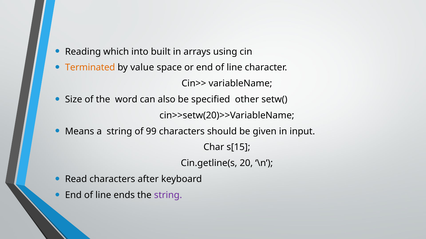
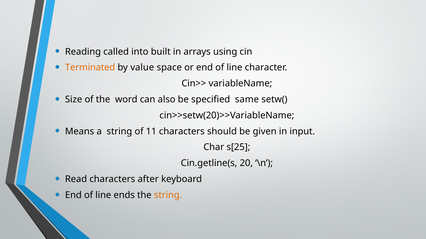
which: which -> called
other: other -> same
99: 99 -> 11
s[15: s[15 -> s[25
string at (168, 196) colour: purple -> orange
